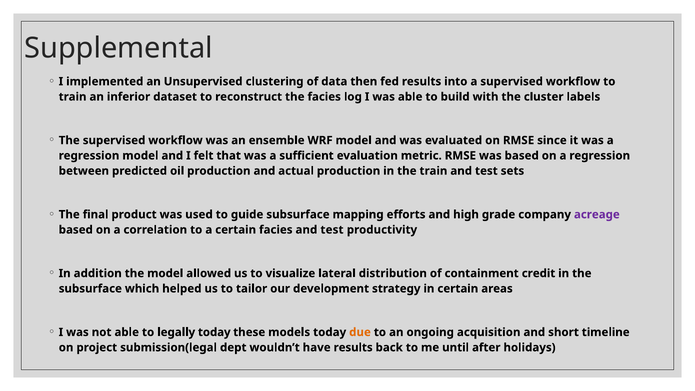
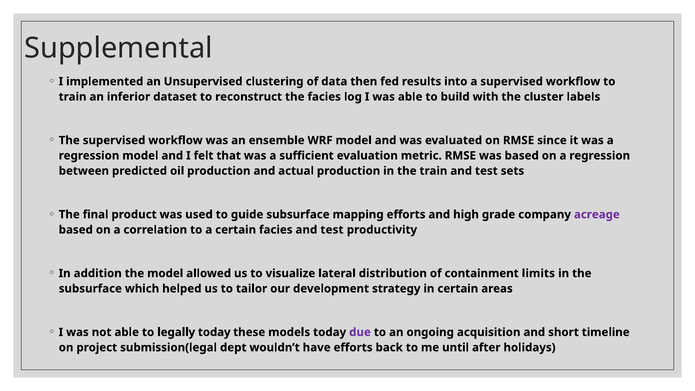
credit: credit -> limits
due colour: orange -> purple
have results: results -> efforts
